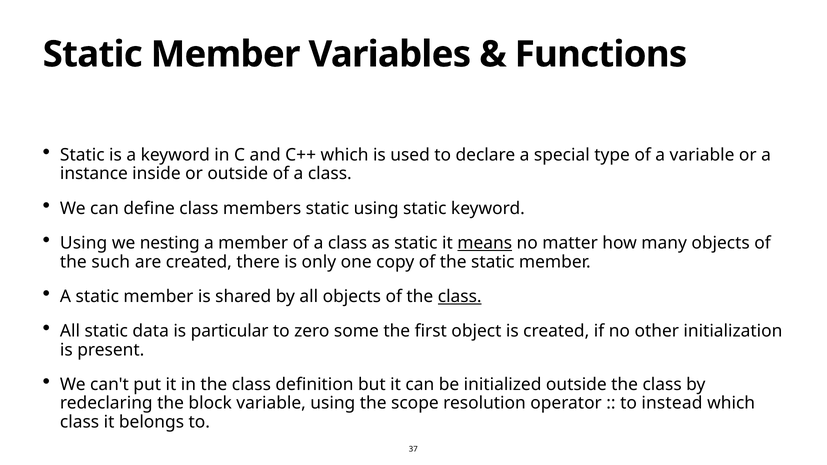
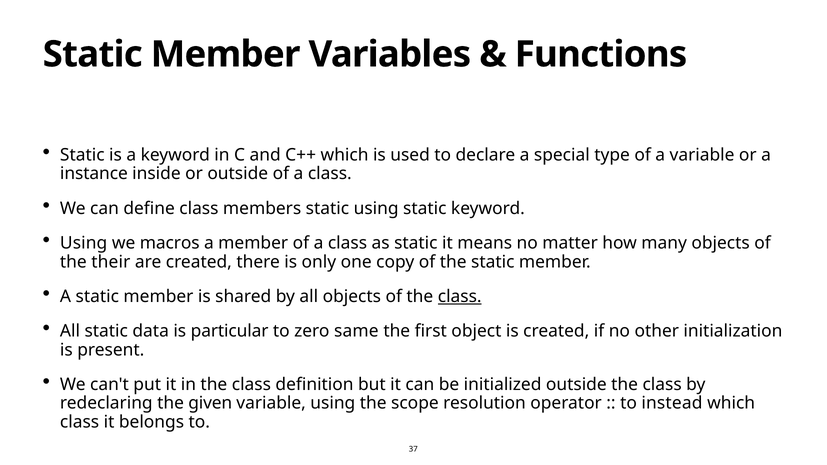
nesting: nesting -> macros
means underline: present -> none
such: such -> their
some: some -> same
block: block -> given
